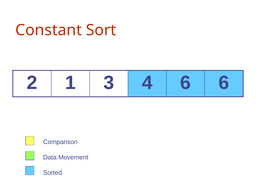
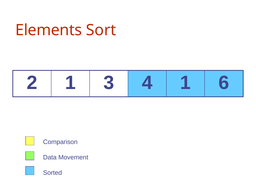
Constant: Constant -> Elements
4 6: 6 -> 1
